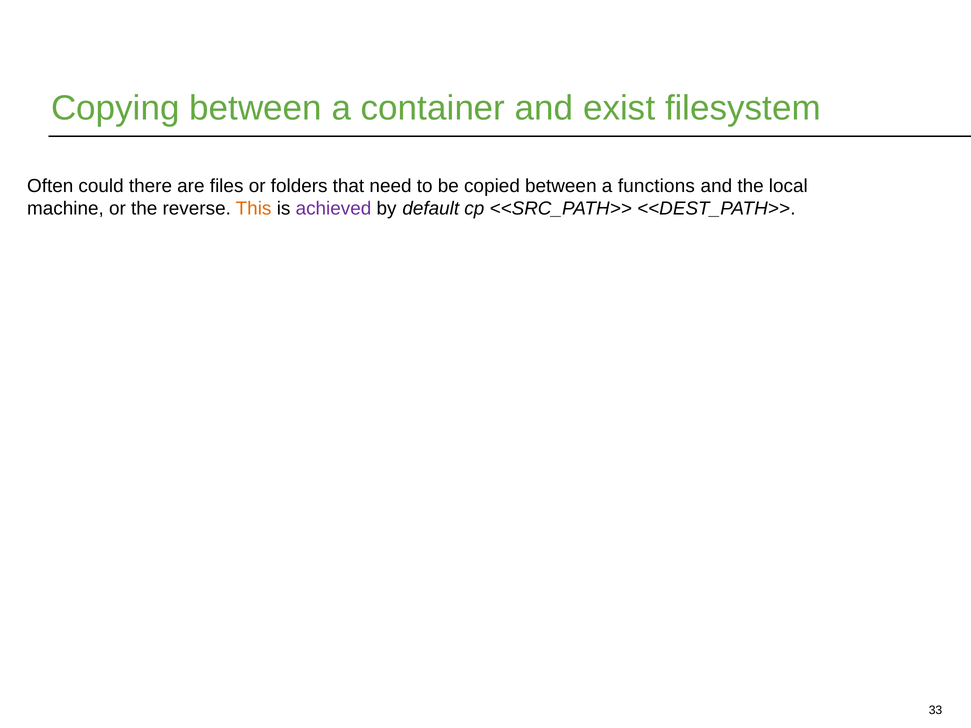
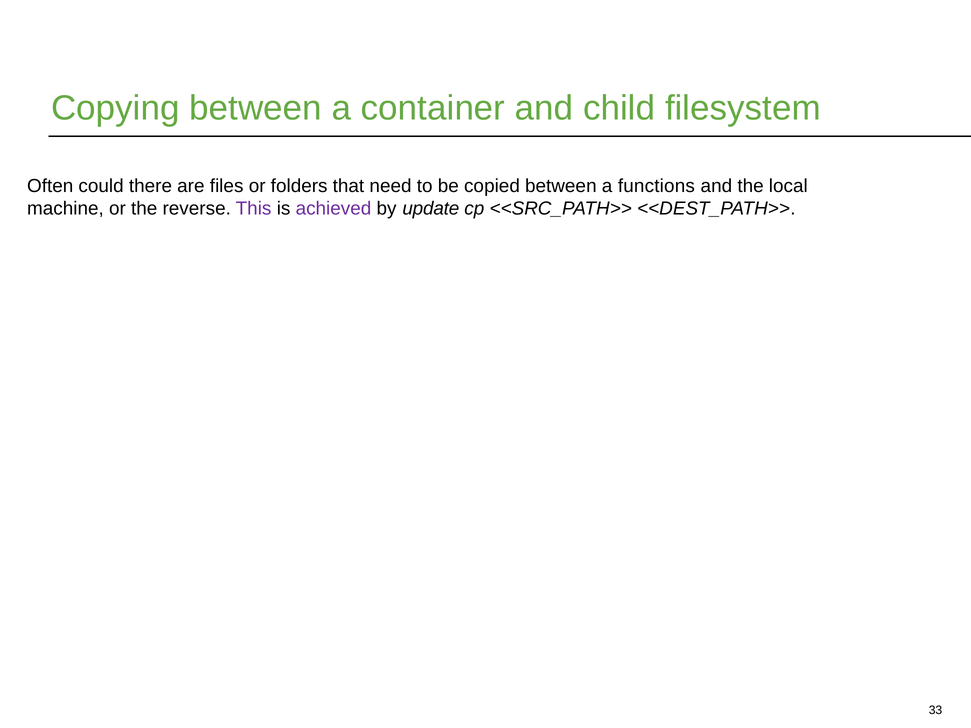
exist: exist -> child
This colour: orange -> purple
default: default -> update
